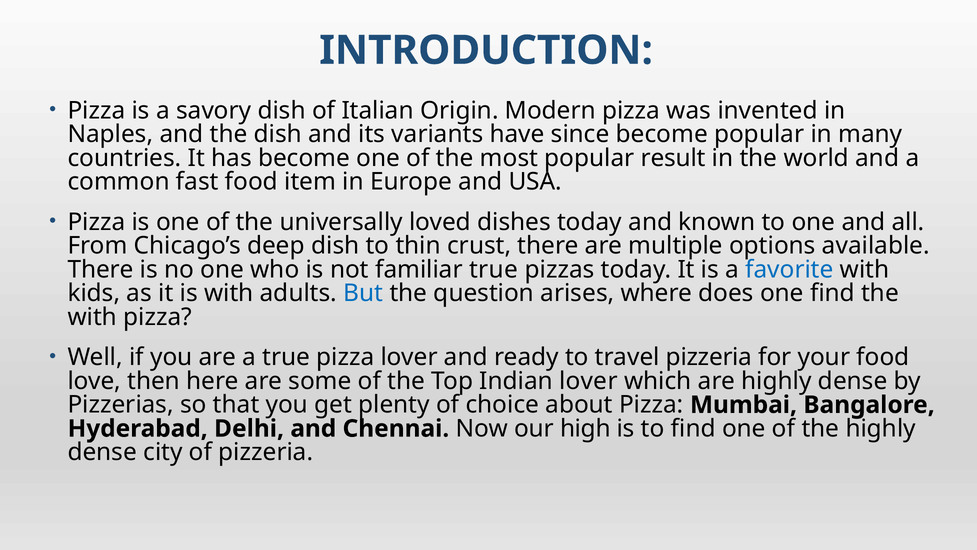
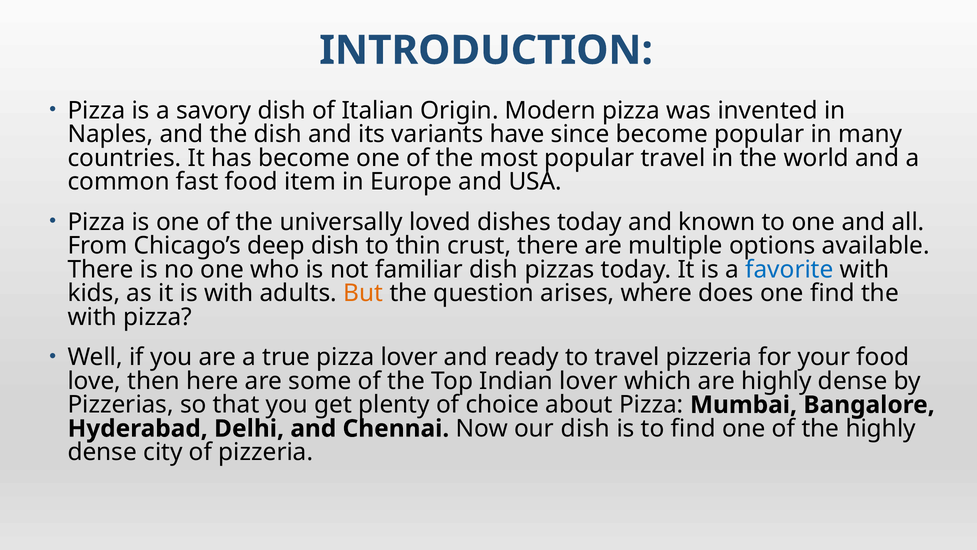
popular result: result -> travel
familiar true: true -> dish
But colour: blue -> orange
our high: high -> dish
